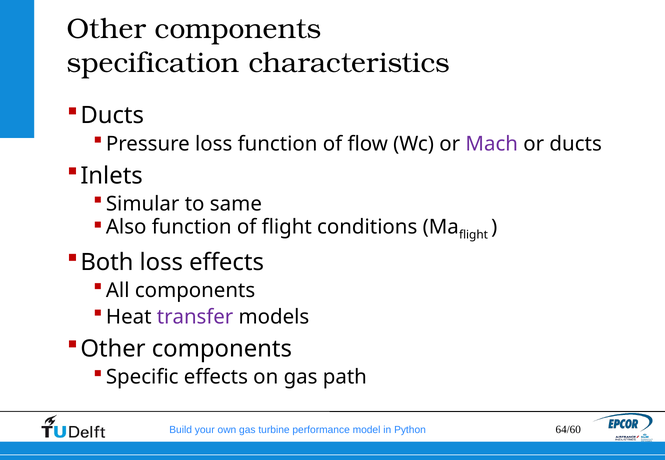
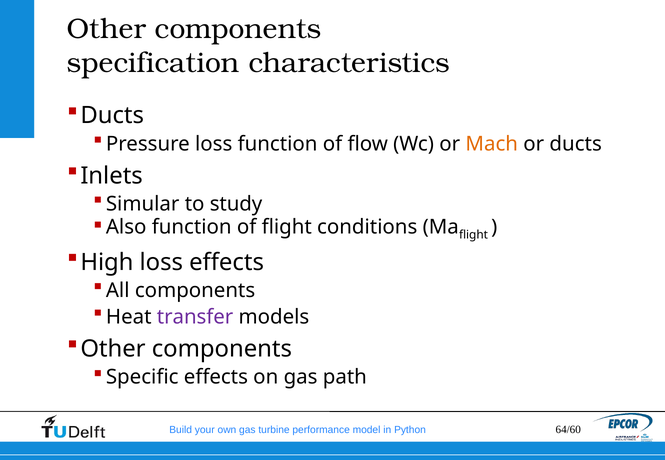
Mach colour: purple -> orange
same: same -> study
Both: Both -> High
